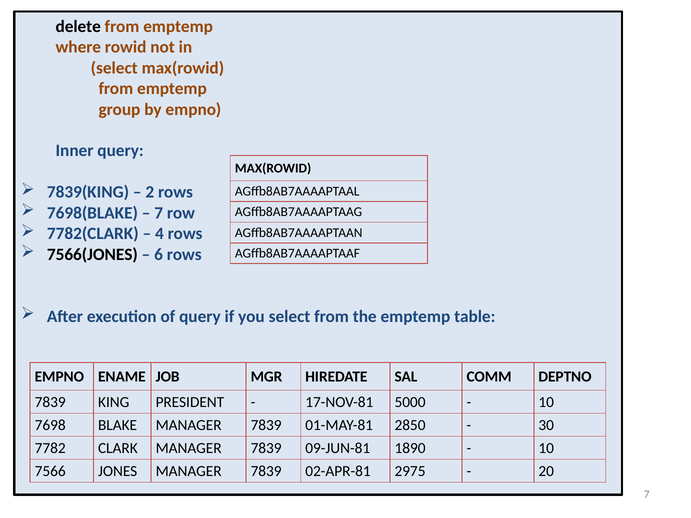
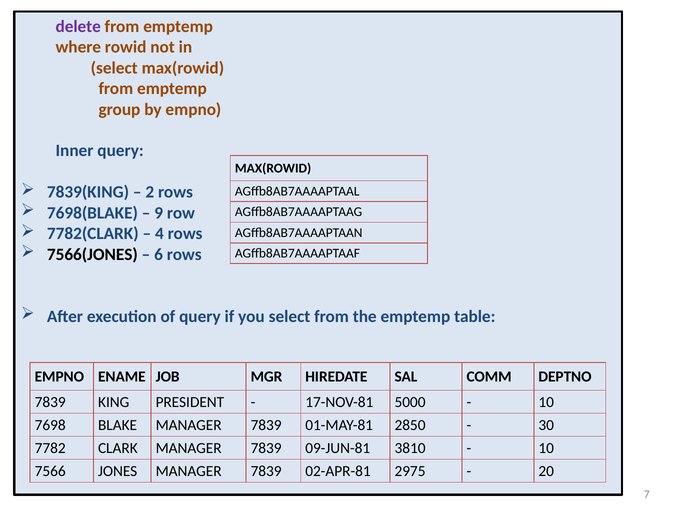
delete colour: black -> purple
7 at (159, 213): 7 -> 9
1890: 1890 -> 3810
